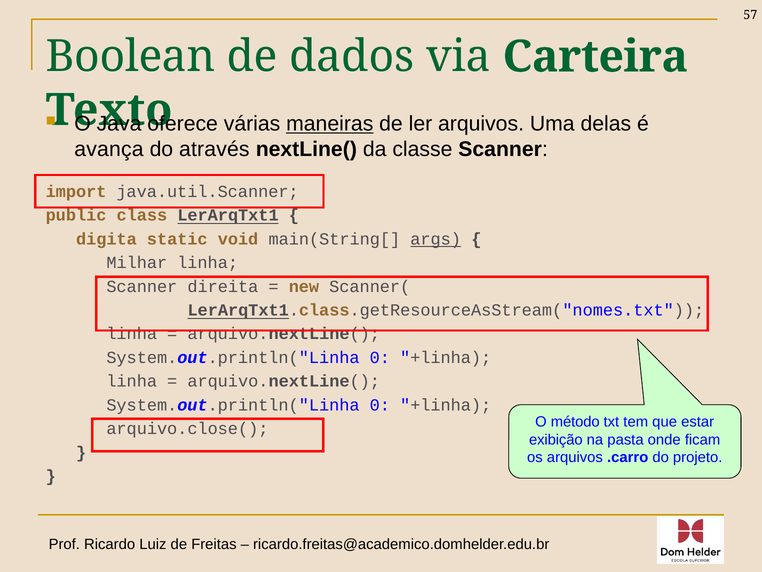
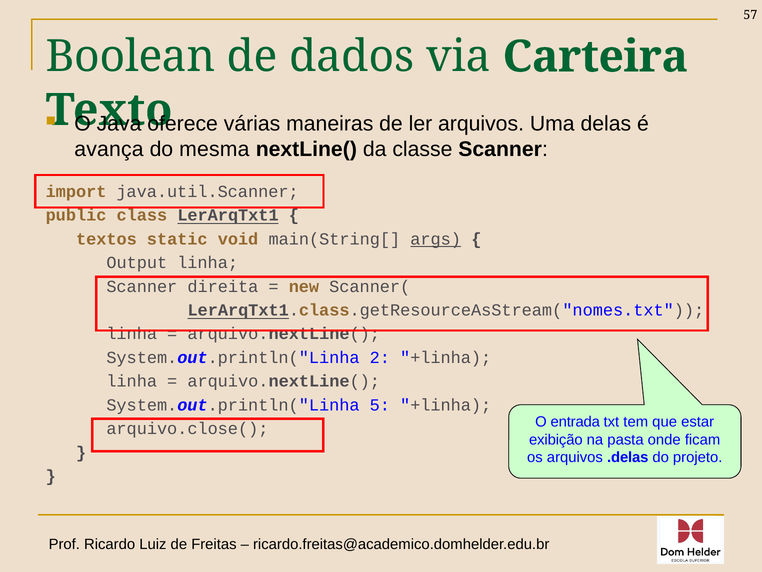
maneiras underline: present -> none
através: através -> mesma
digita: digita -> textos
Milhar: Milhar -> Output
0 at (380, 357): 0 -> 2
0 at (380, 405): 0 -> 5
método: método -> entrada
.carro: .carro -> .delas
